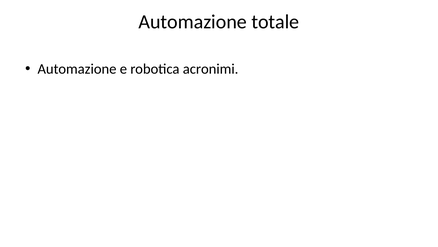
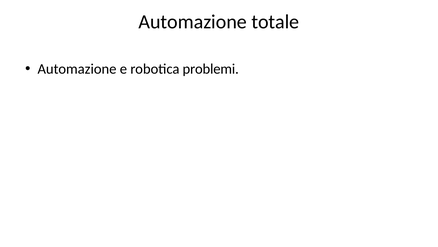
acronimi: acronimi -> problemi
